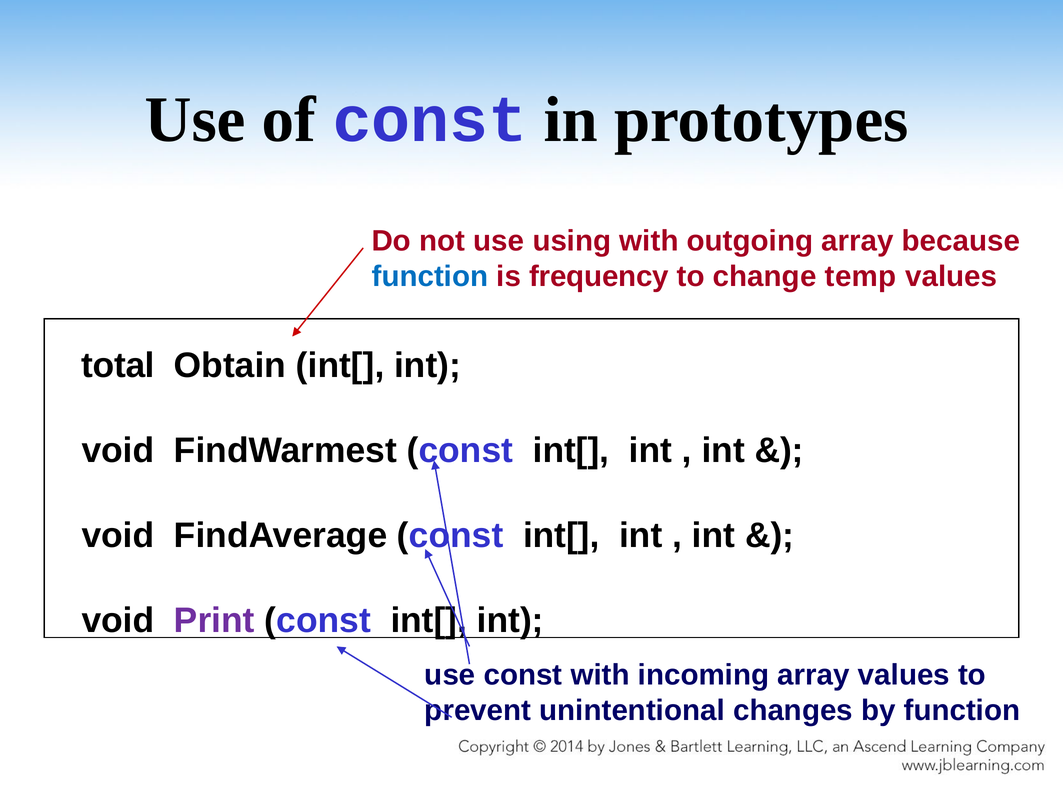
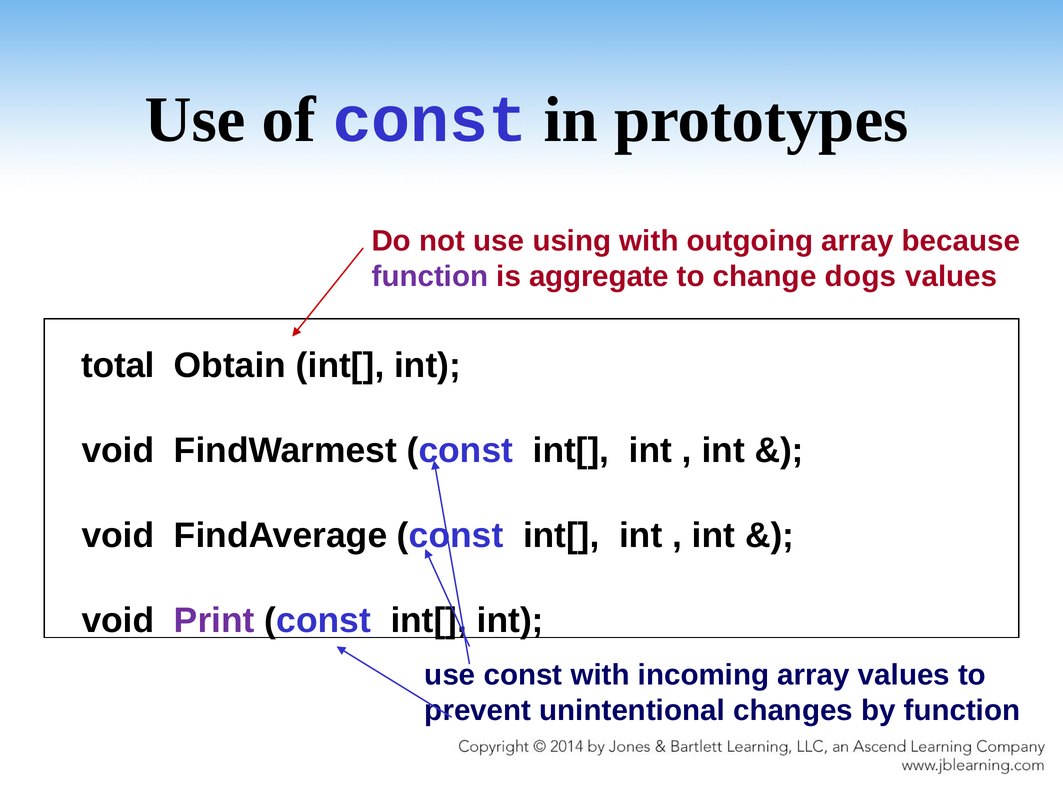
function at (430, 277) colour: blue -> purple
frequency: frequency -> aggregate
temp: temp -> dogs
